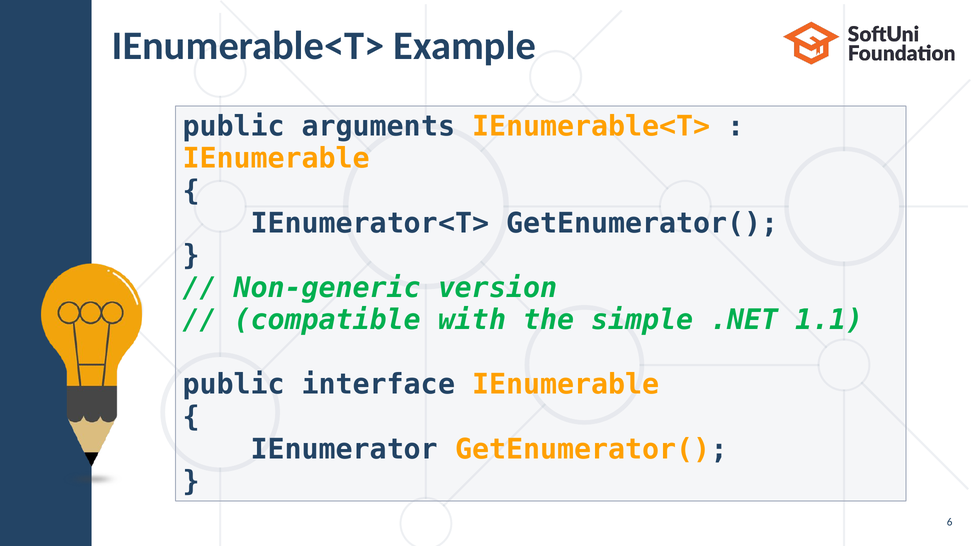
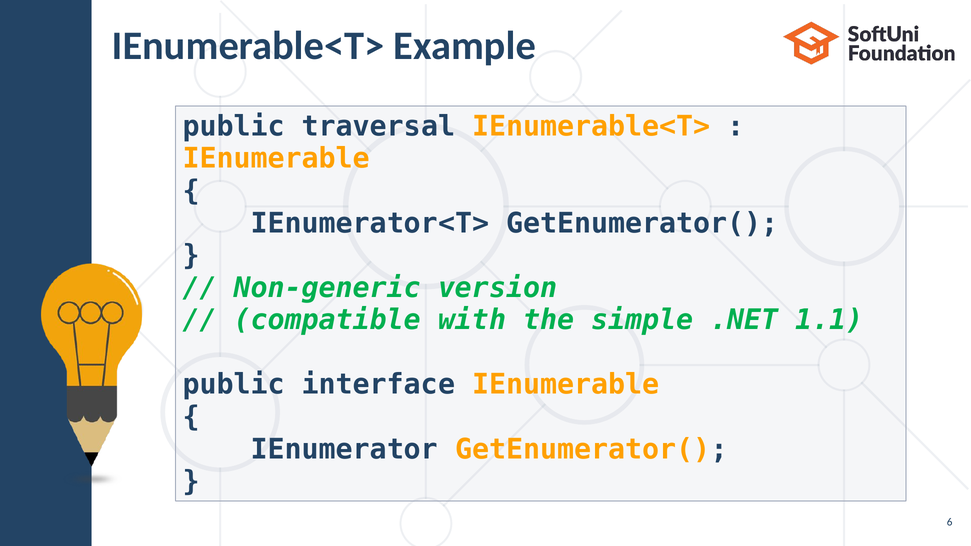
arguments: arguments -> traversal
